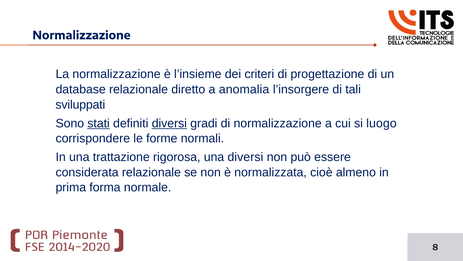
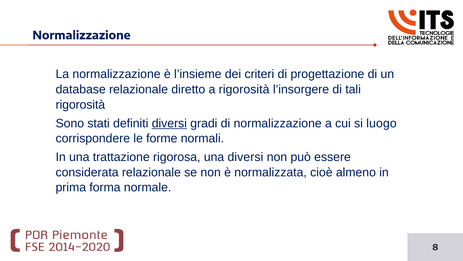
a anomalia: anomalia -> rigorosità
sviluppati at (80, 104): sviluppati -> rigorosità
stati underline: present -> none
